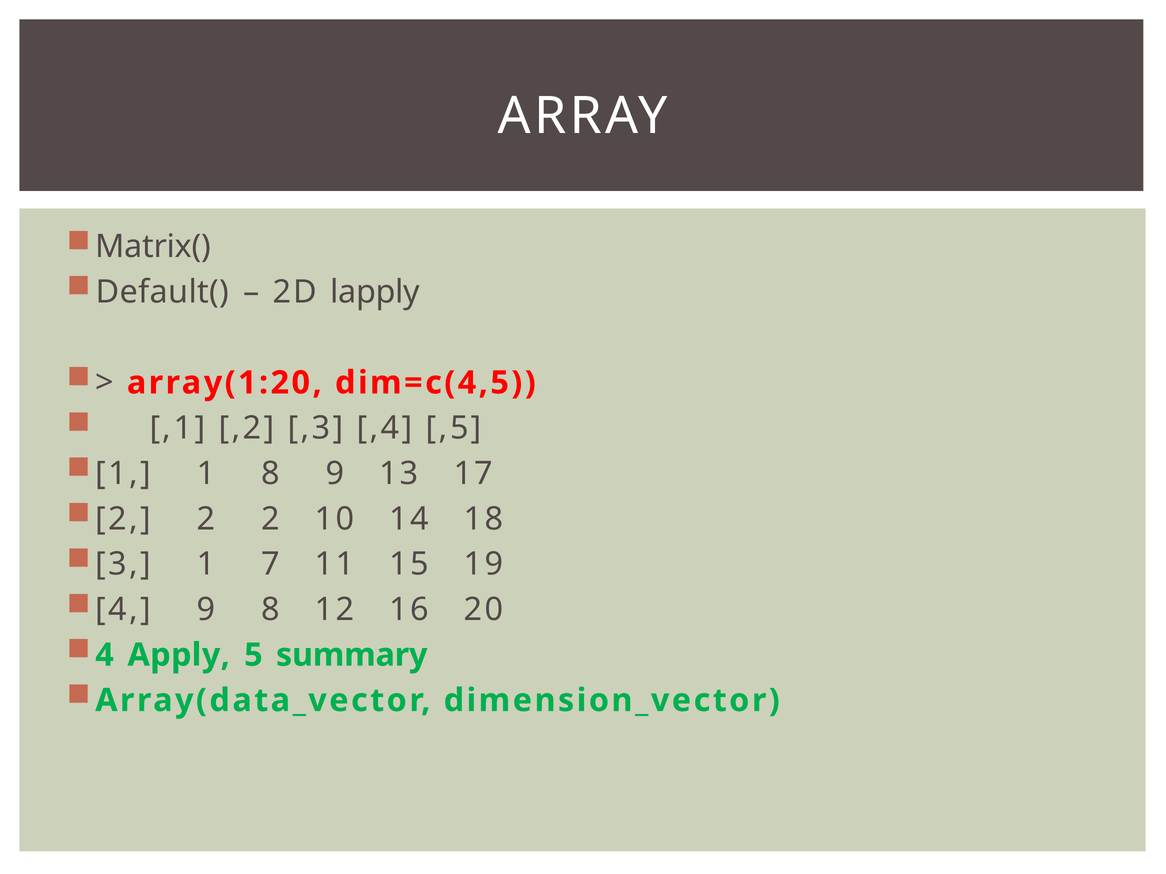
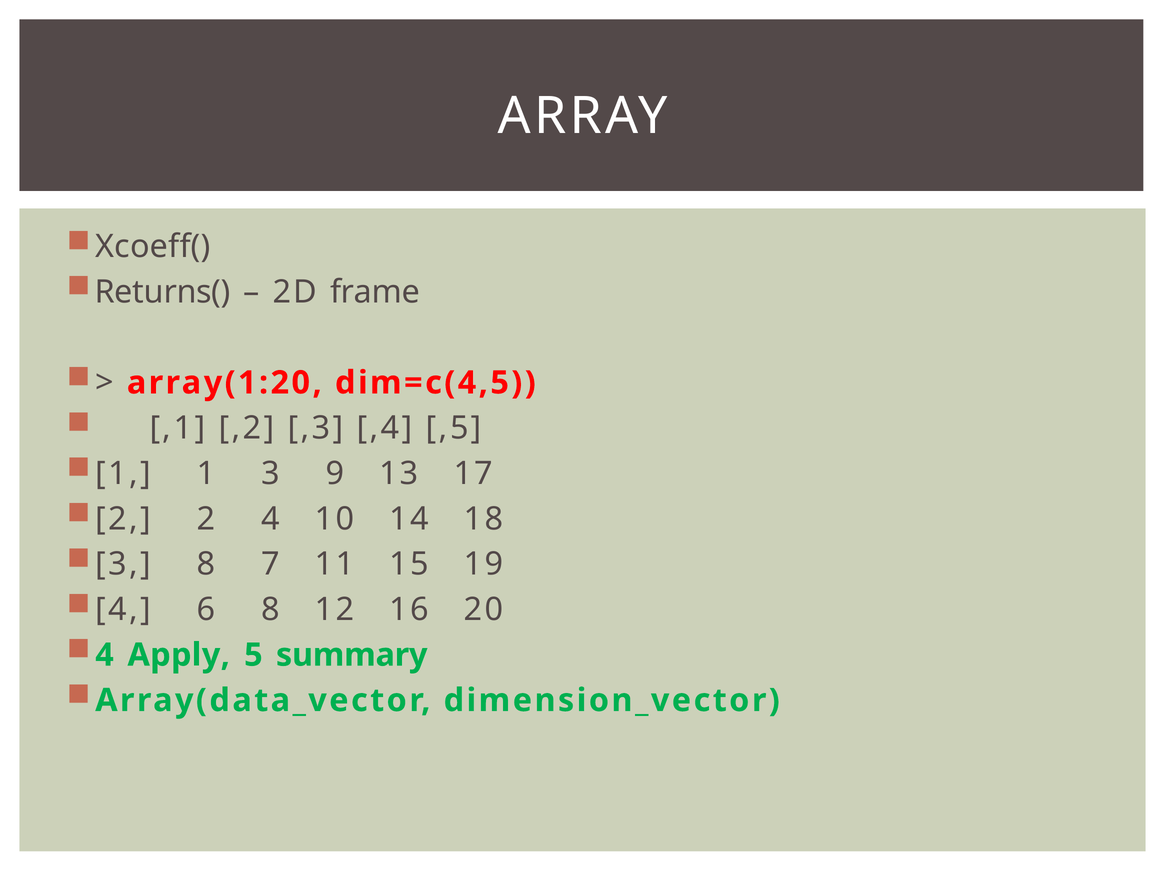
Matrix(: Matrix( -> Xcoeff(
Default(: Default( -> Returns(
lapply: lapply -> frame
1 8: 8 -> 3
2 2 2: 2 -> 4
3 1: 1 -> 8
4 9: 9 -> 6
